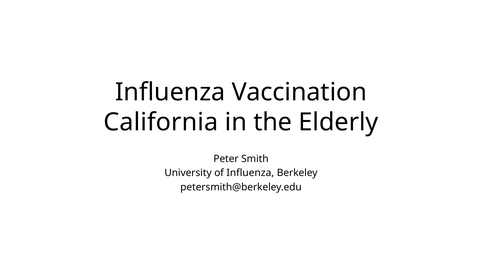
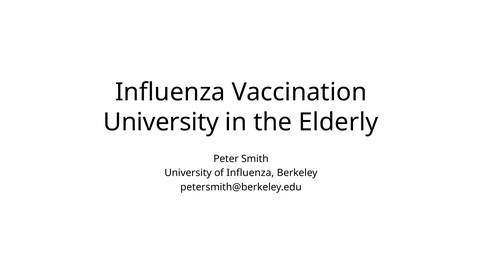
California at (161, 122): California -> University
